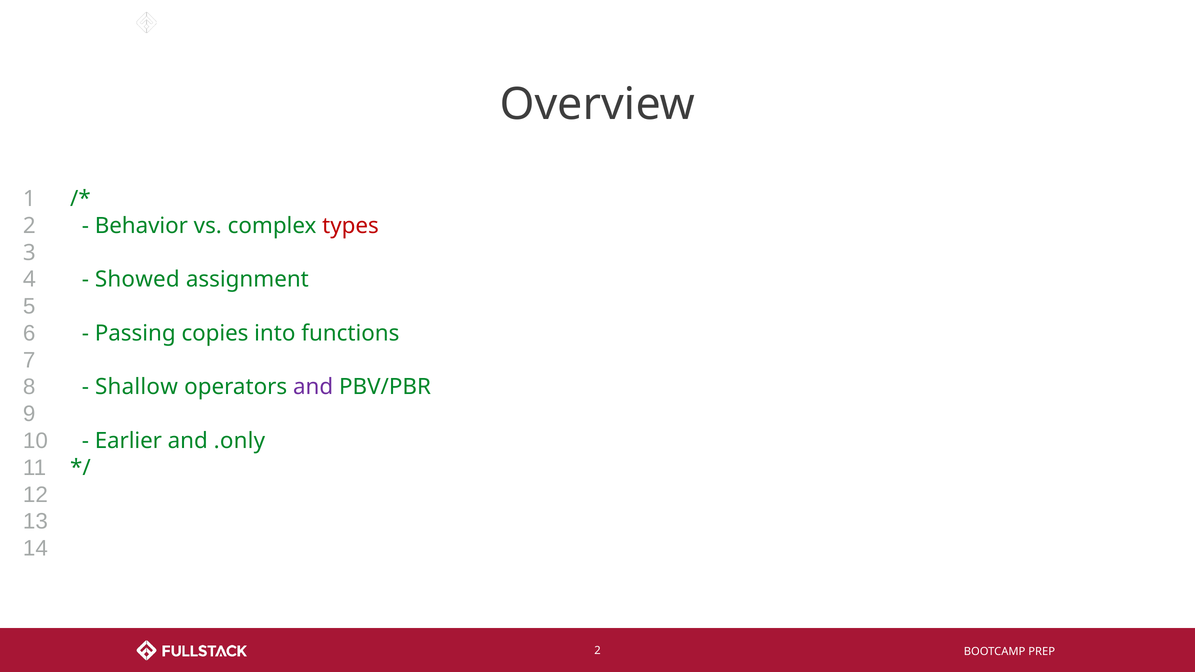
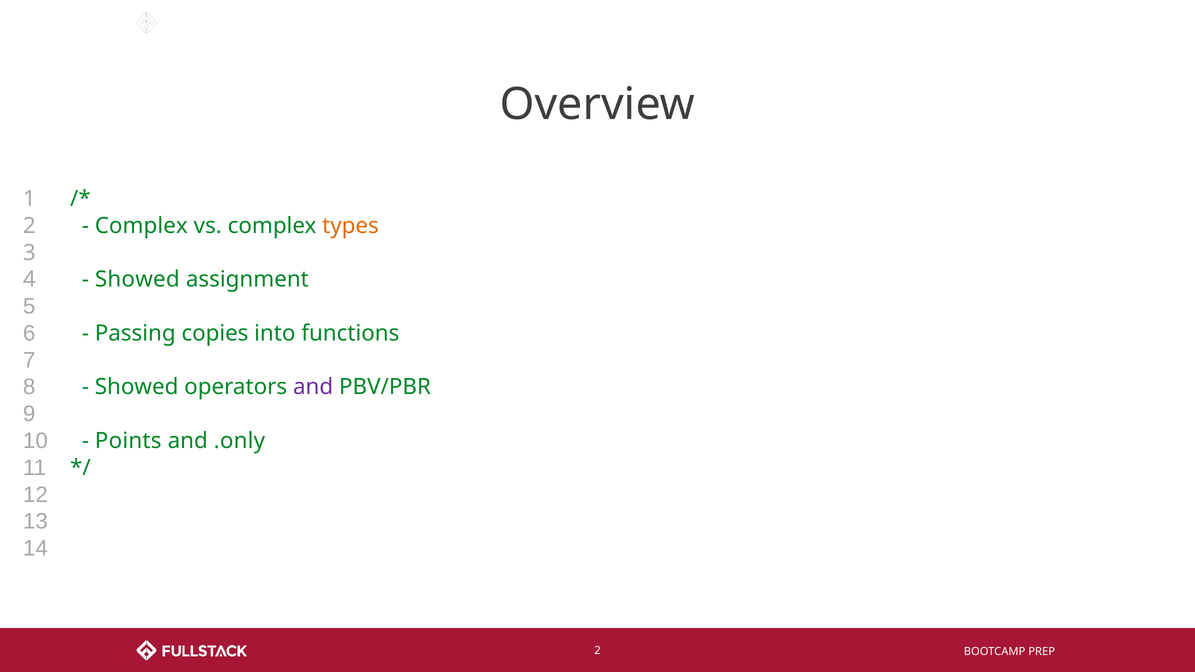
Behavior at (141, 226): Behavior -> Complex
types colour: red -> orange
Shallow at (136, 387): Shallow -> Showed
Earlier: Earlier -> Points
